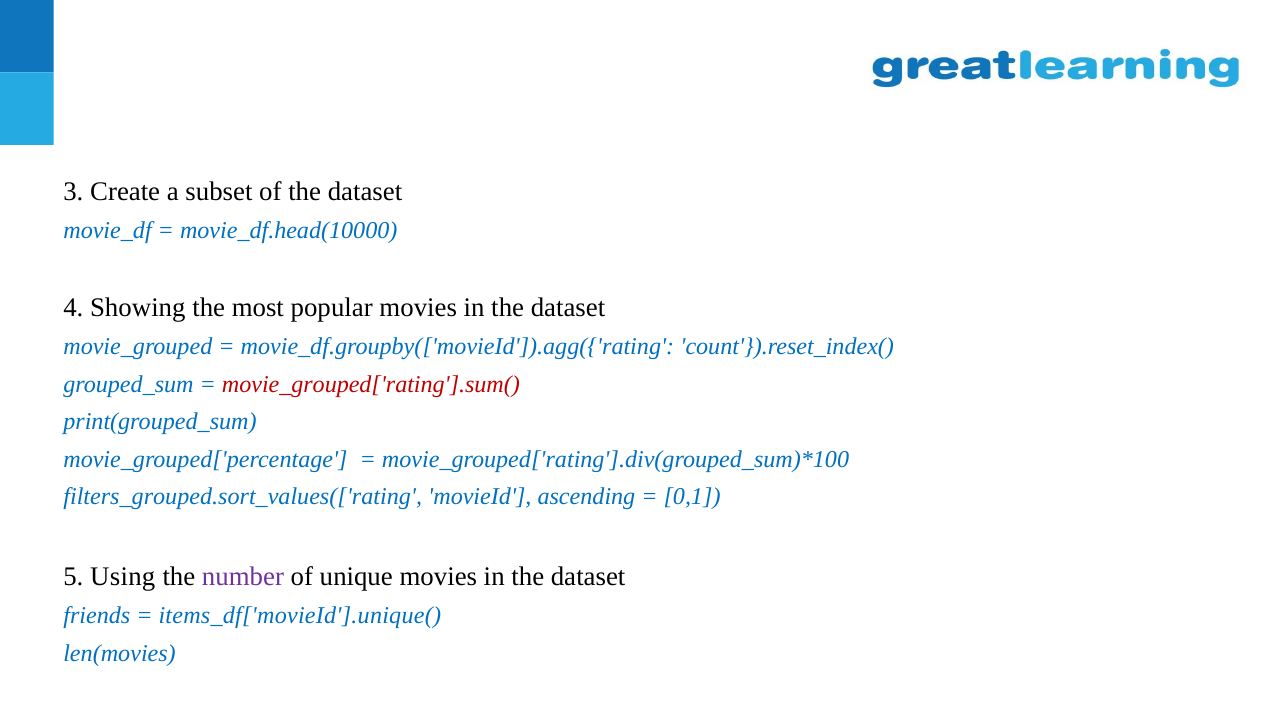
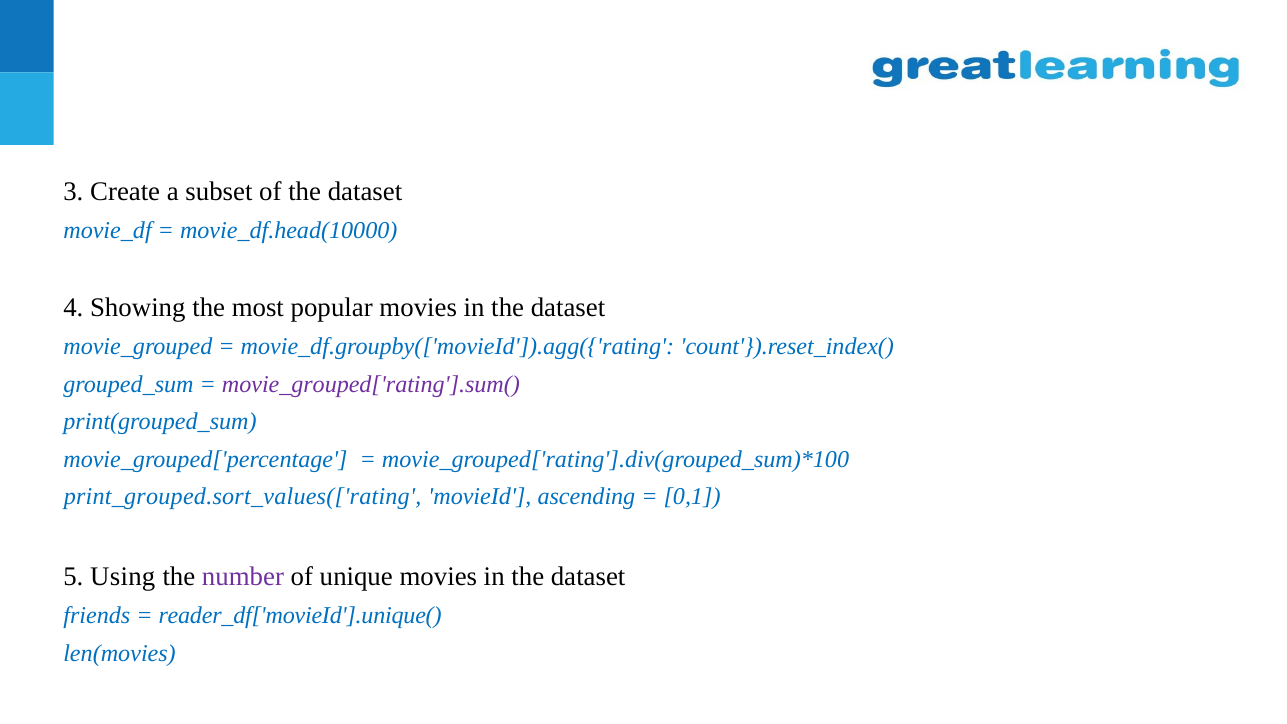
movie_grouped['rating'].sum( colour: red -> purple
filters_grouped.sort_values(['rating: filters_grouped.sort_values(['rating -> print_grouped.sort_values(['rating
items_df['movieId'].unique(: items_df['movieId'].unique( -> reader_df['movieId'].unique(
